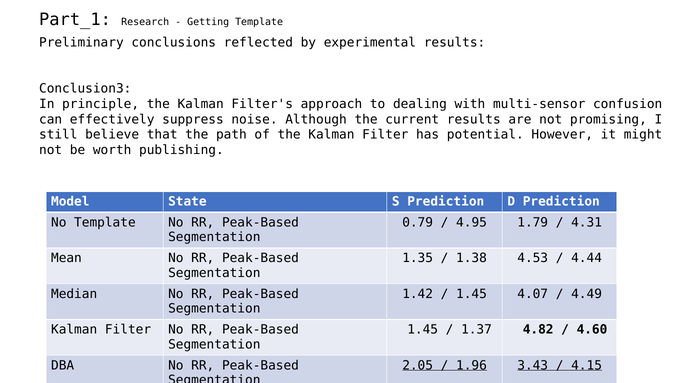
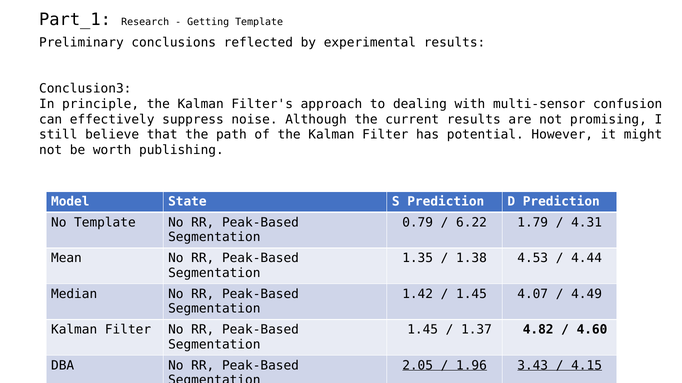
4.95: 4.95 -> 6.22
